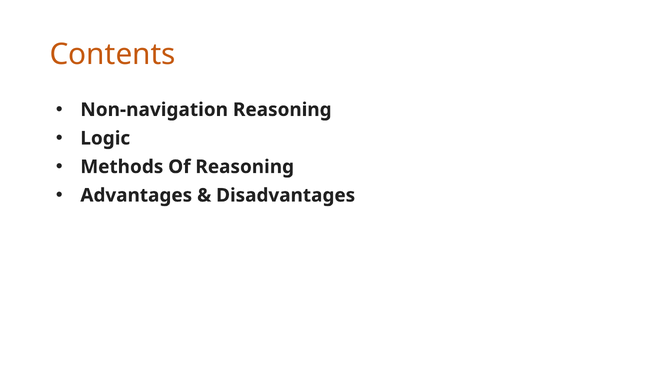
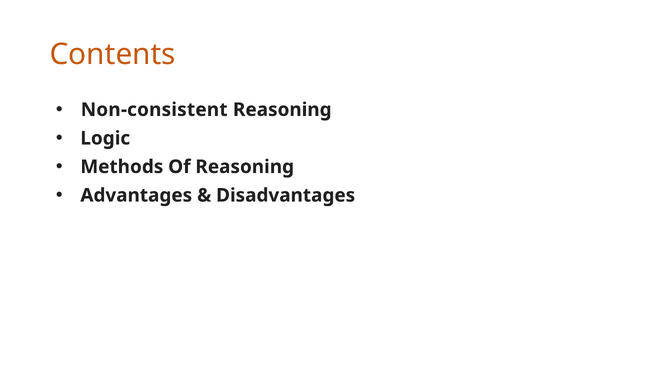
Non-navigation: Non-navigation -> Non-consistent
